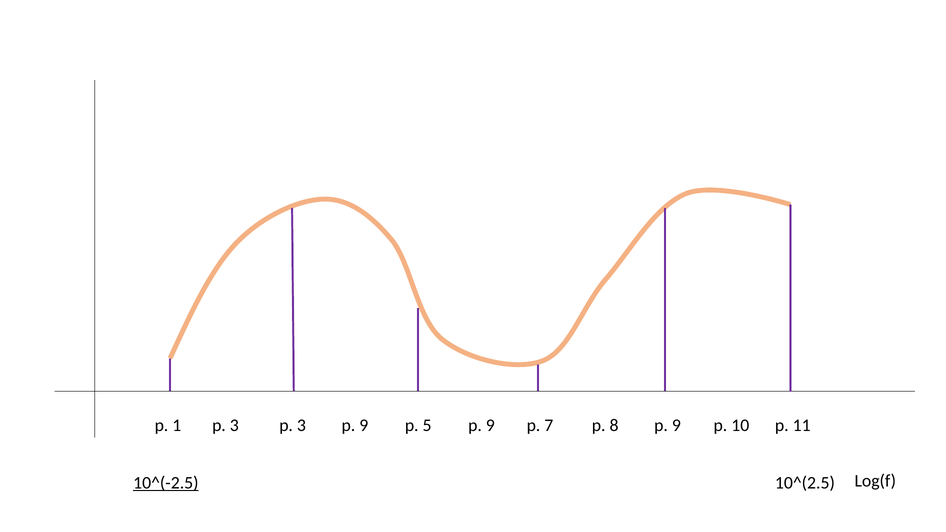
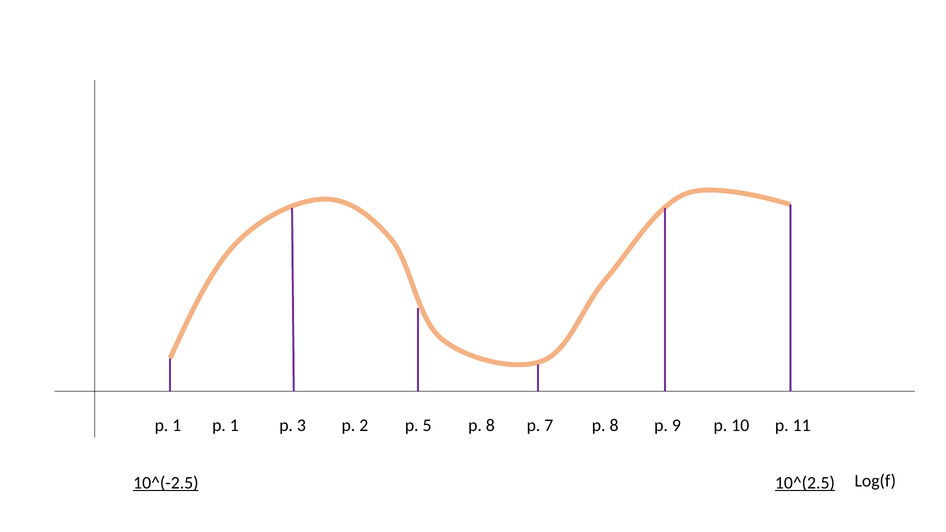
3 at (234, 426): 3 -> 1
3 p 9: 9 -> 2
9 at (490, 426): 9 -> 8
10^(2.5 underline: none -> present
